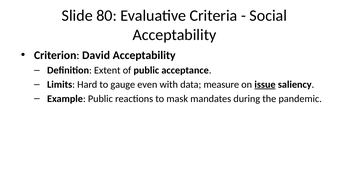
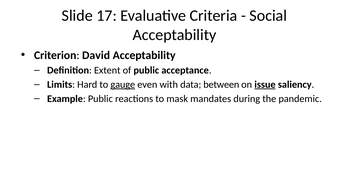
80: 80 -> 17
gauge underline: none -> present
measure: measure -> between
